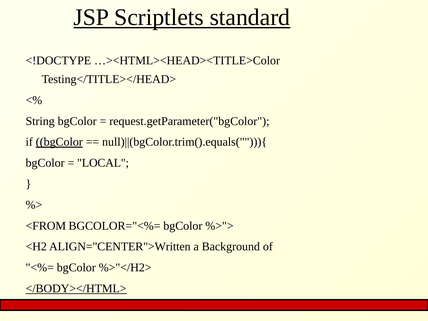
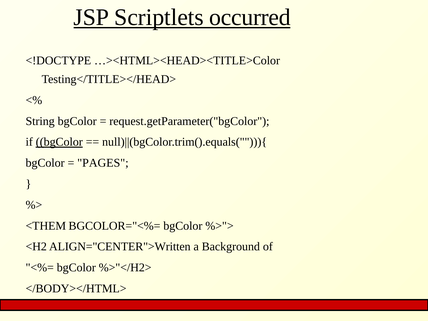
standard: standard -> occurred
LOCAL: LOCAL -> PAGES
<FROM: <FROM -> <THEM
</BODY></HTML> underline: present -> none
